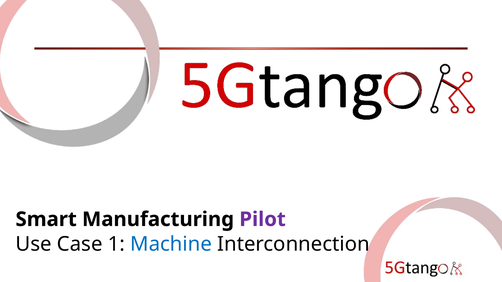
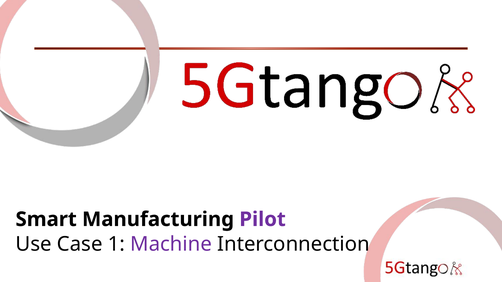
Machine colour: blue -> purple
